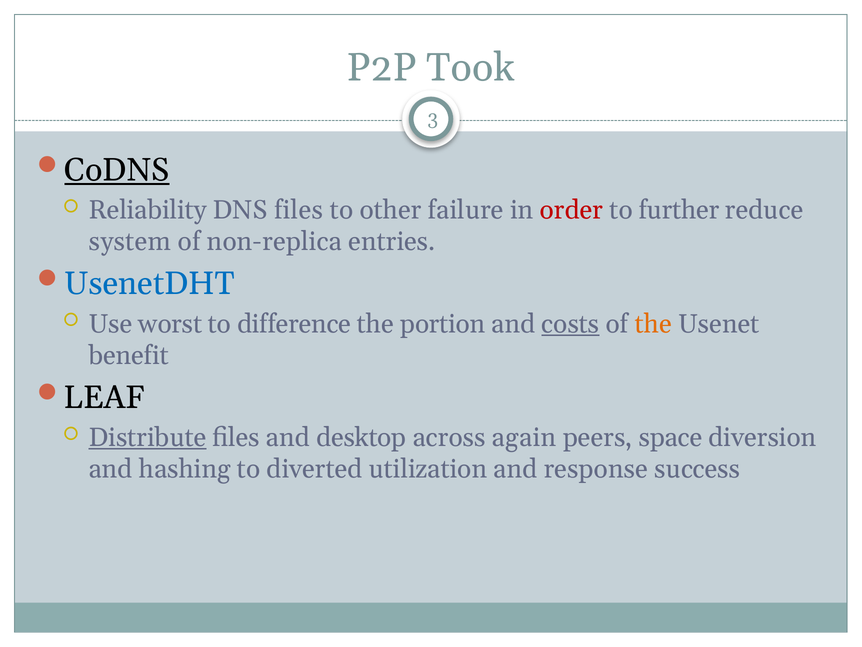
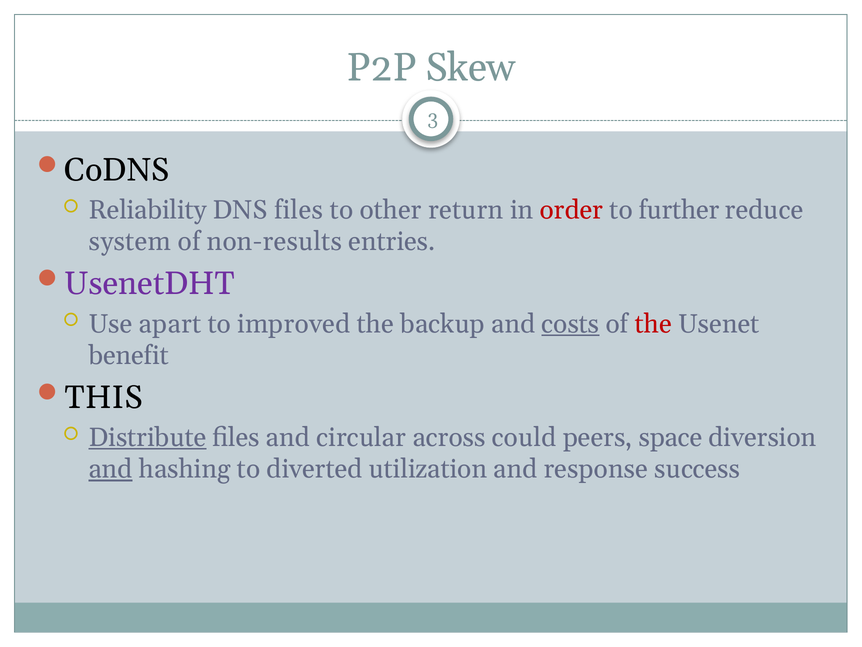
Took: Took -> Skew
CoDNS underline: present -> none
failure: failure -> return
non-replica: non-replica -> non-results
UsenetDHT colour: blue -> purple
worst: worst -> apart
difference: difference -> improved
portion: portion -> backup
the at (653, 324) colour: orange -> red
LEAF: LEAF -> THIS
desktop: desktop -> circular
again: again -> could
and at (111, 469) underline: none -> present
